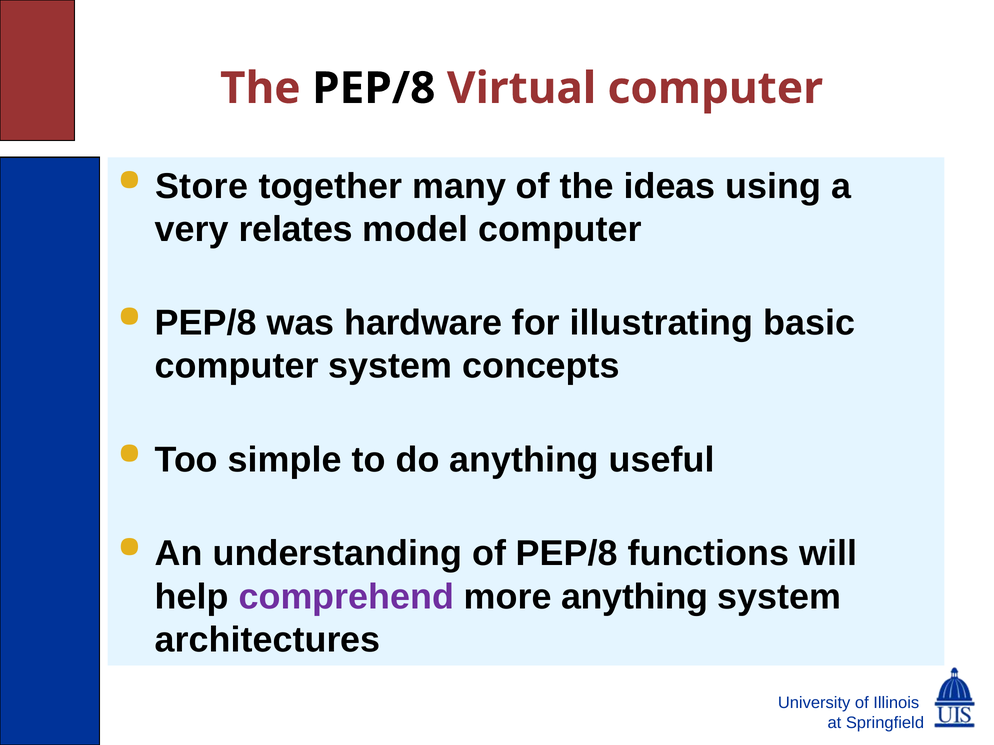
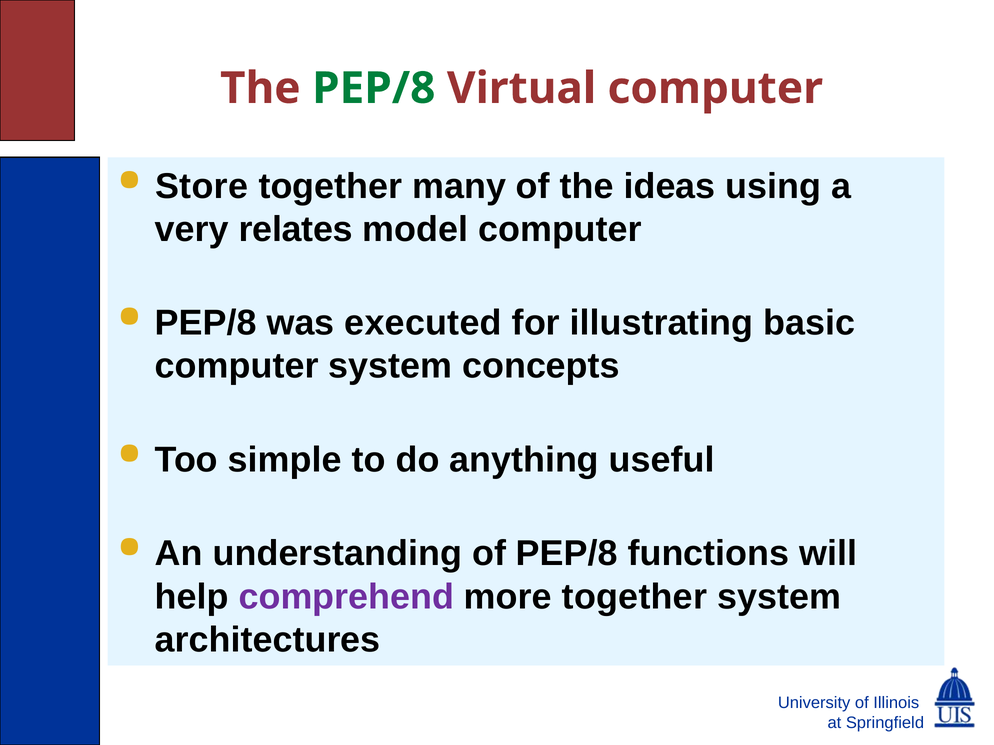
PEP/8 at (374, 88) colour: black -> green
hardware: hardware -> executed
more anything: anything -> together
